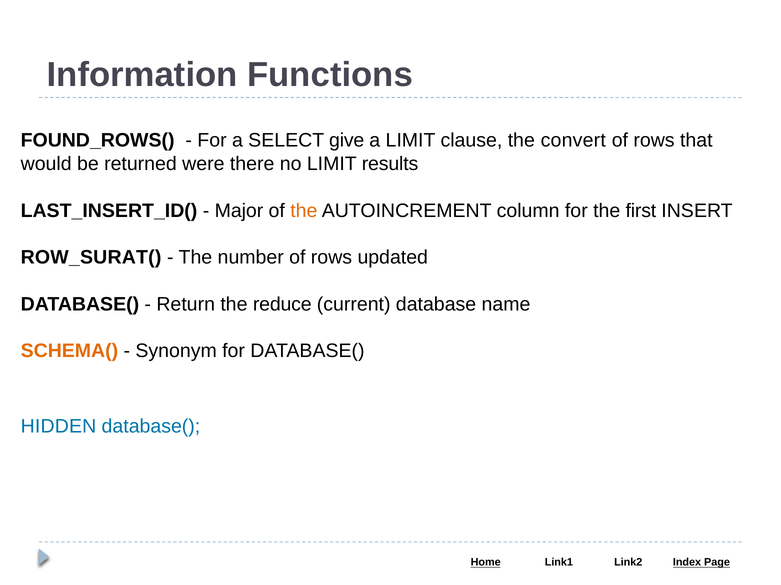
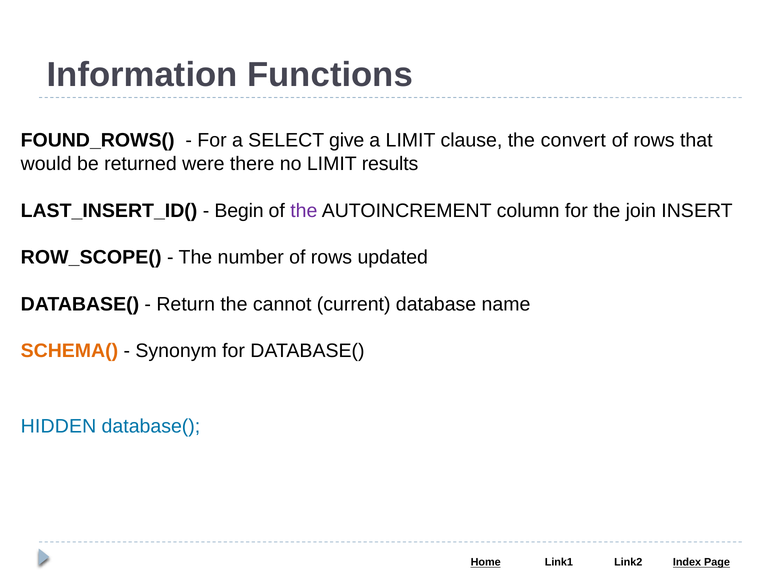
Major: Major -> Begin
the at (304, 211) colour: orange -> purple
first: first -> join
ROW_SURAT(: ROW_SURAT( -> ROW_SCOPE(
reduce: reduce -> cannot
